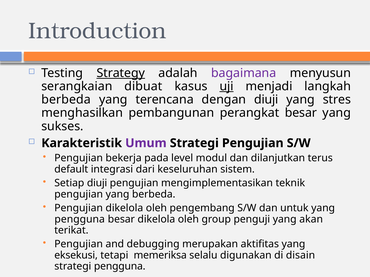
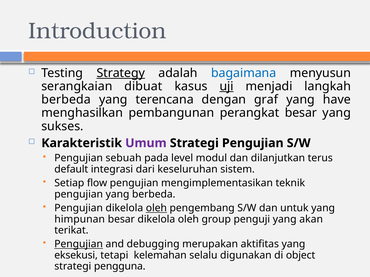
bagaimana colour: purple -> blue
dengan diuji: diuji -> graf
stres: stres -> have
bekerja: bekerja -> sebuah
Setiap diuji: diuji -> flow
oleh at (156, 208) underline: none -> present
pengguna at (80, 220): pengguna -> himpunan
Pengujian at (79, 245) underline: none -> present
memeriksa: memeriksa -> kelemahan
disain: disain -> object
